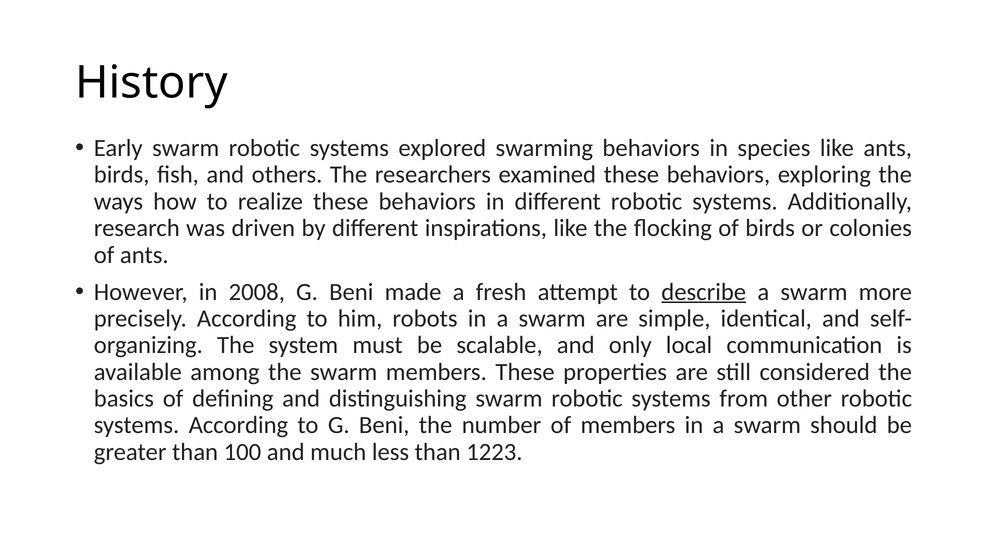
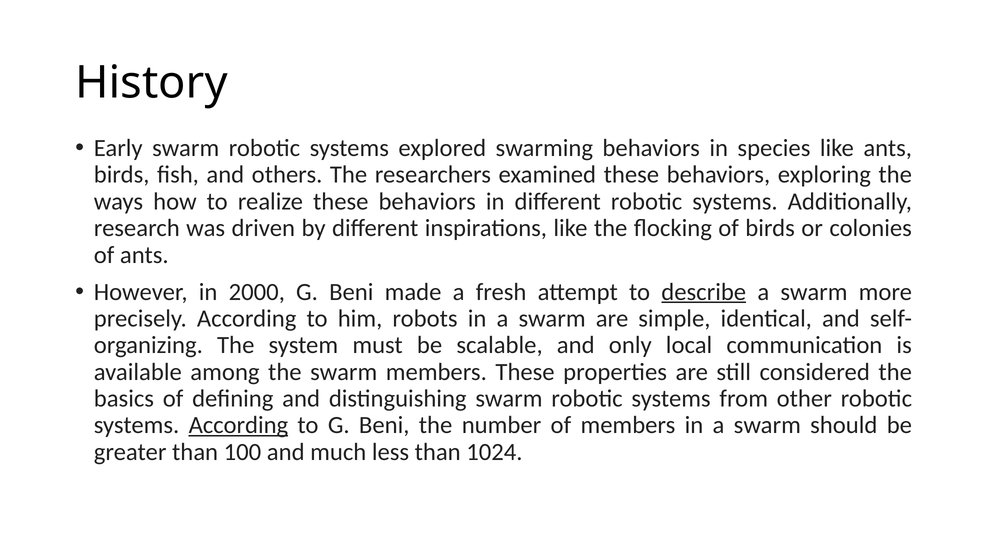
2008: 2008 -> 2000
According at (238, 425) underline: none -> present
1223: 1223 -> 1024
